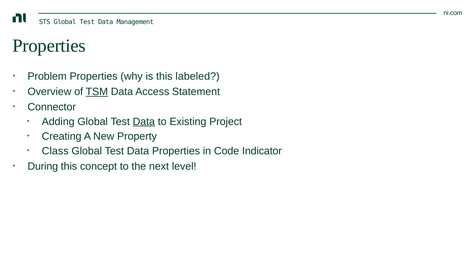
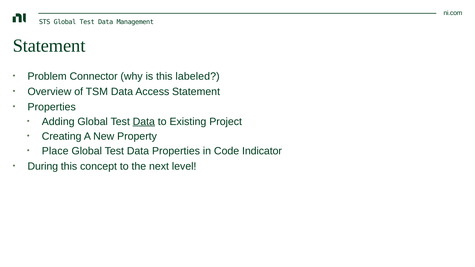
Properties at (49, 46): Properties -> Statement
Problem Properties: Properties -> Connector
TSM underline: present -> none
Connector at (52, 107): Connector -> Properties
Class: Class -> Place
